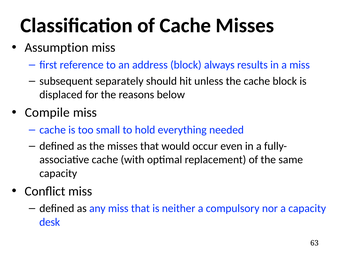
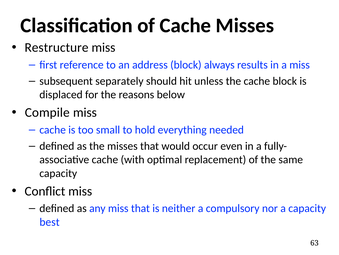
Assumption: Assumption -> Restructure
desk: desk -> best
